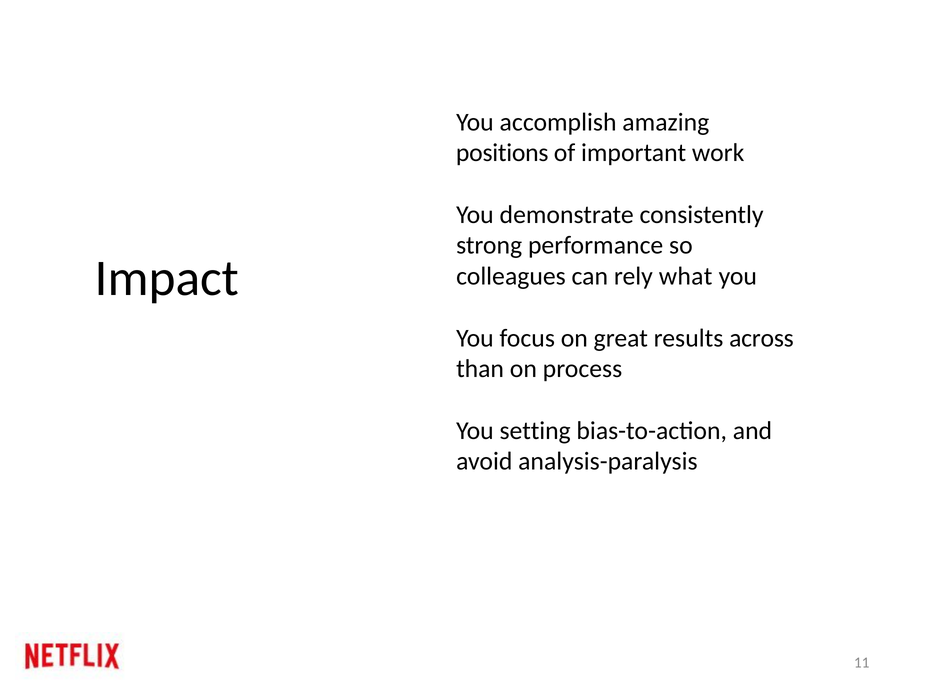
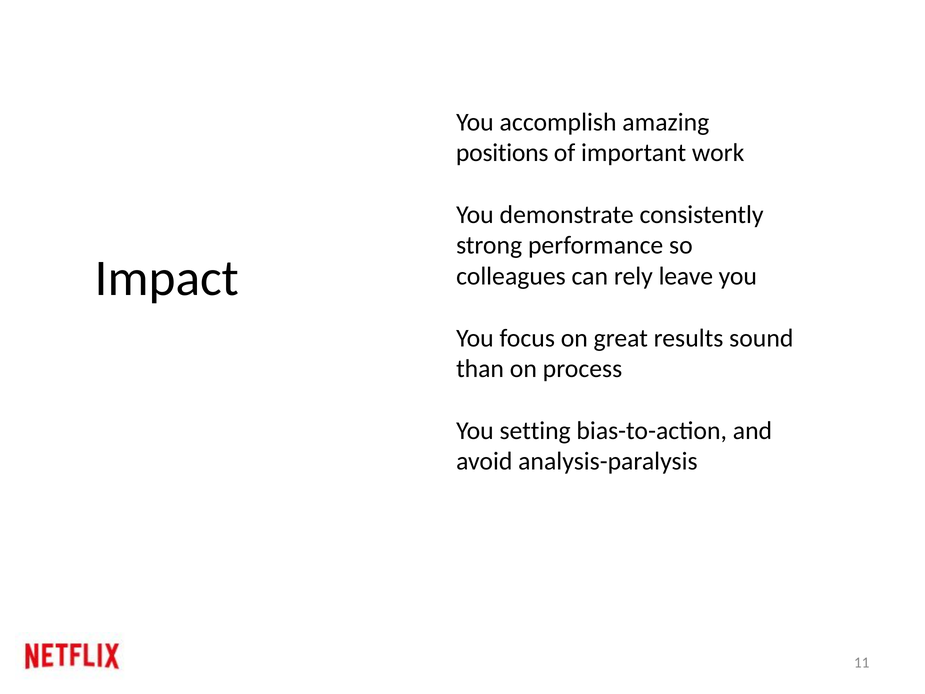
what: what -> leave
across: across -> sound
